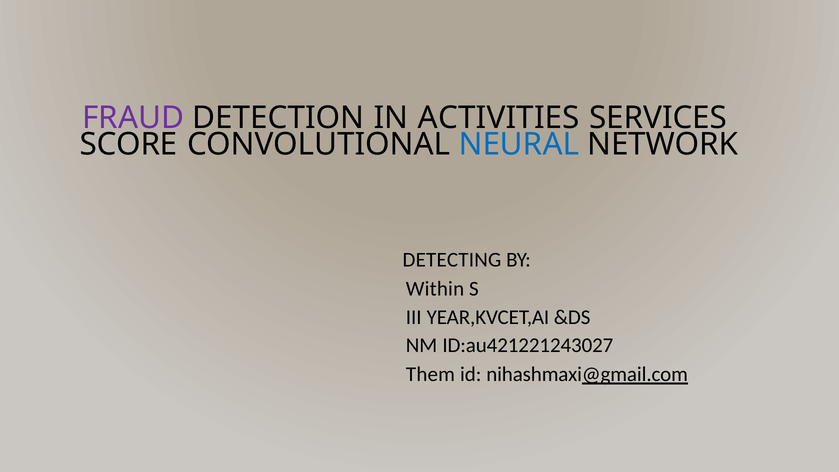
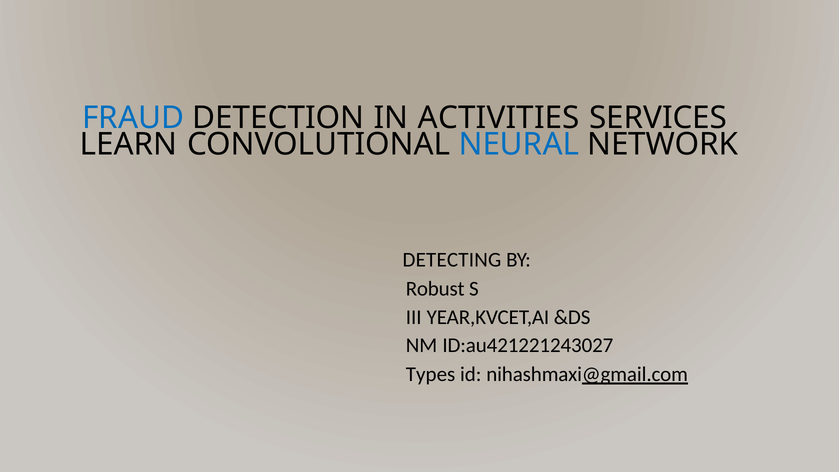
FRAUD colour: purple -> blue
SCORE: SCORE -> LEARN
Within: Within -> Robust
Them: Them -> Types
